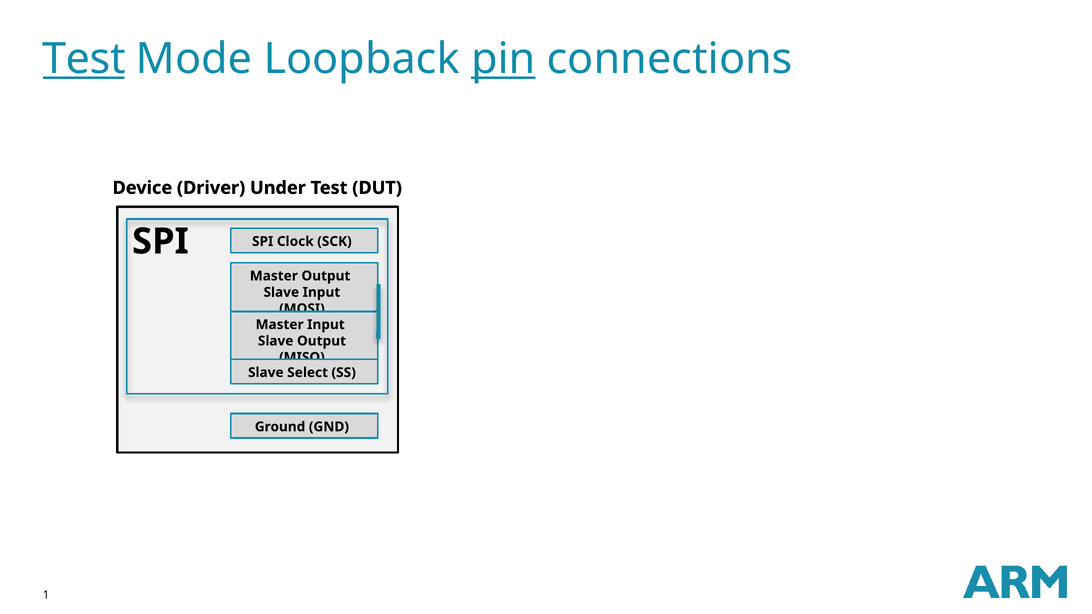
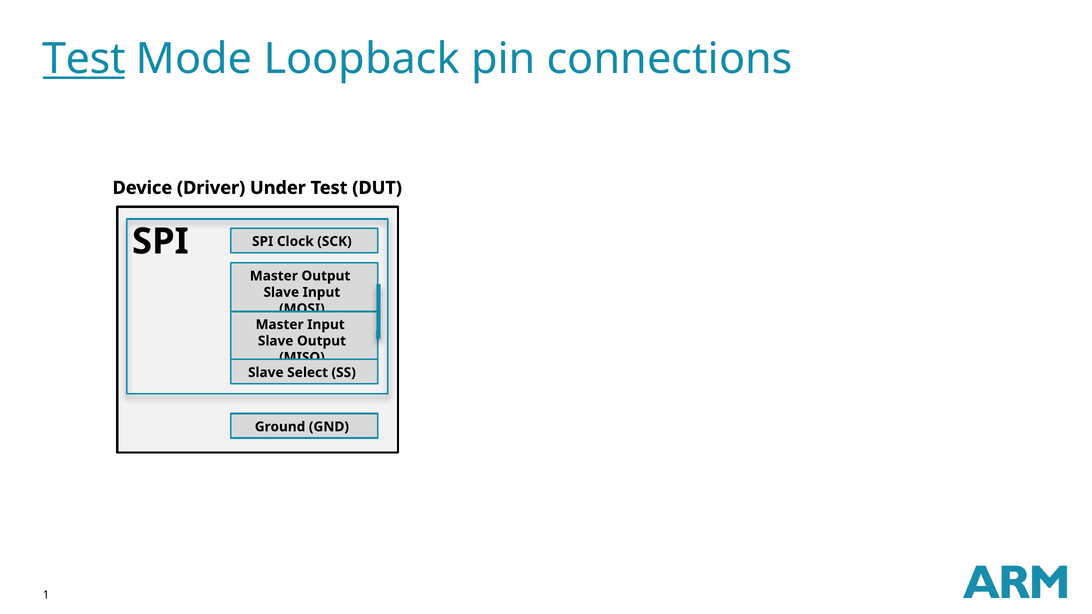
pin underline: present -> none
